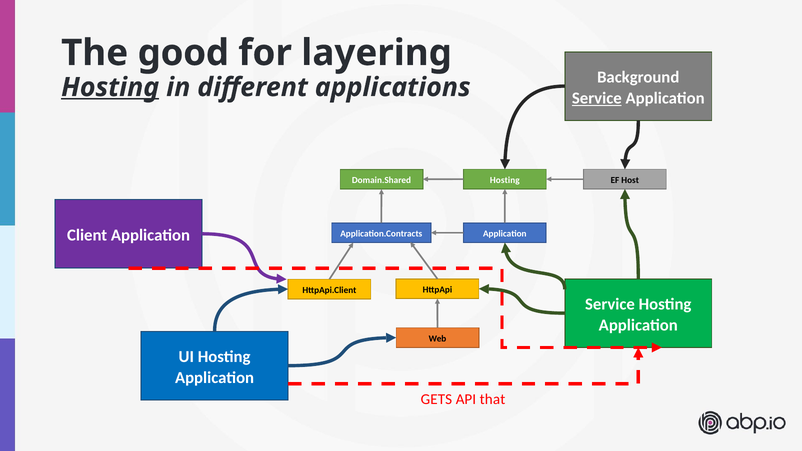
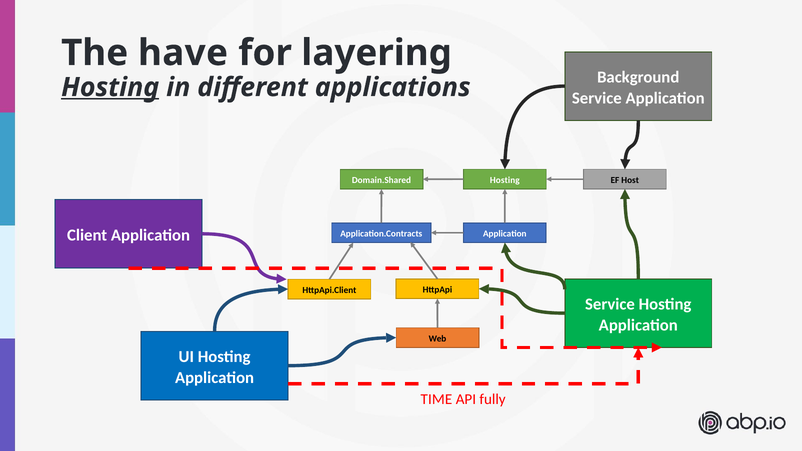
good: good -> have
Service at (597, 98) underline: present -> none
GETS: GETS -> TIME
that: that -> fully
